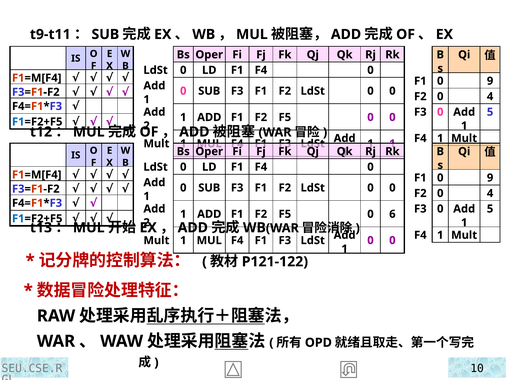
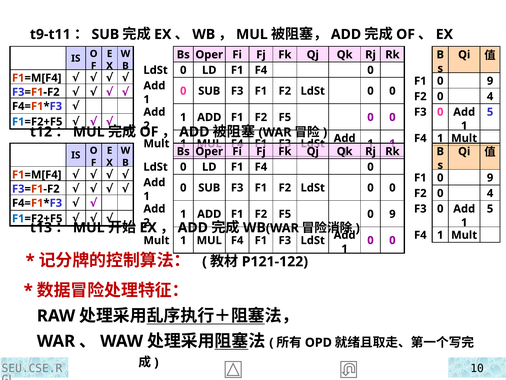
F5 0 6: 6 -> 9
